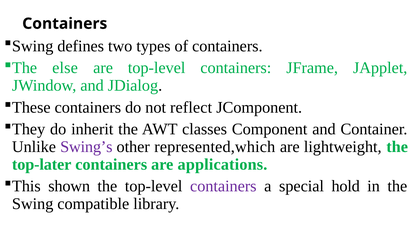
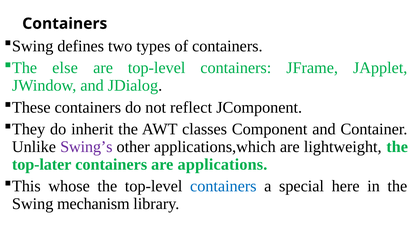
represented,which: represented,which -> applications,which
shown: shown -> whose
containers at (223, 186) colour: purple -> blue
hold: hold -> here
compatible: compatible -> mechanism
